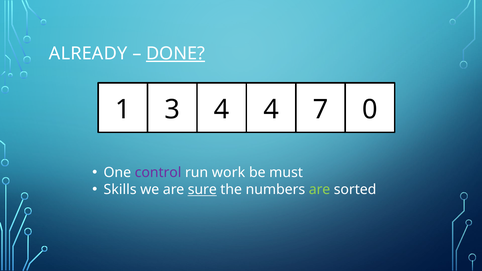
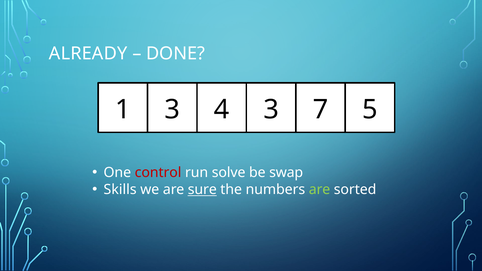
DONE underline: present -> none
3 4: 4 -> 3
0: 0 -> 5
control colour: purple -> red
work: work -> solve
must: must -> swap
